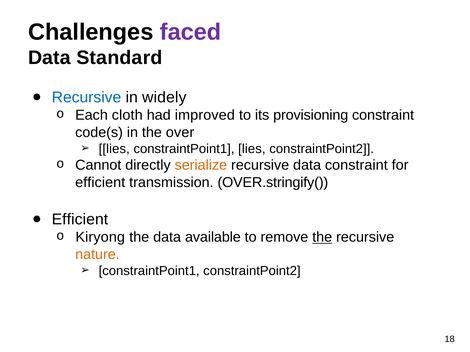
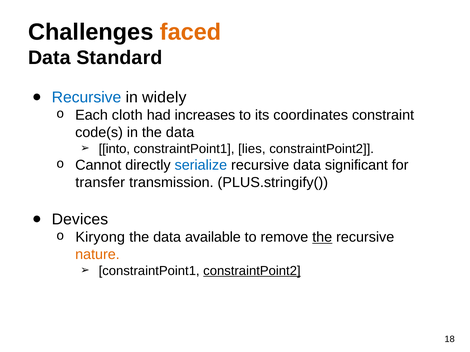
faced colour: purple -> orange
improved: improved -> increases
provisioning: provisioning -> coordinates
in the over: over -> data
lies at (114, 149): lies -> into
serialize colour: orange -> blue
data constraint: constraint -> significant
efficient at (100, 183): efficient -> transfer
OVER.stringify(: OVER.stringify( -> PLUS.stringify(
Efficient at (80, 220): Efficient -> Devices
constraintPoint2 at (252, 271) underline: none -> present
